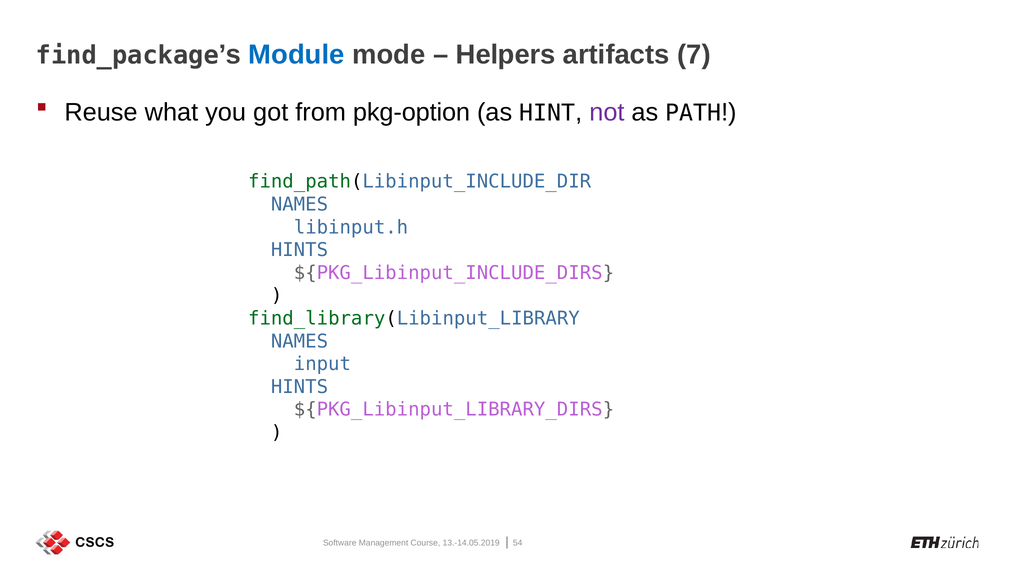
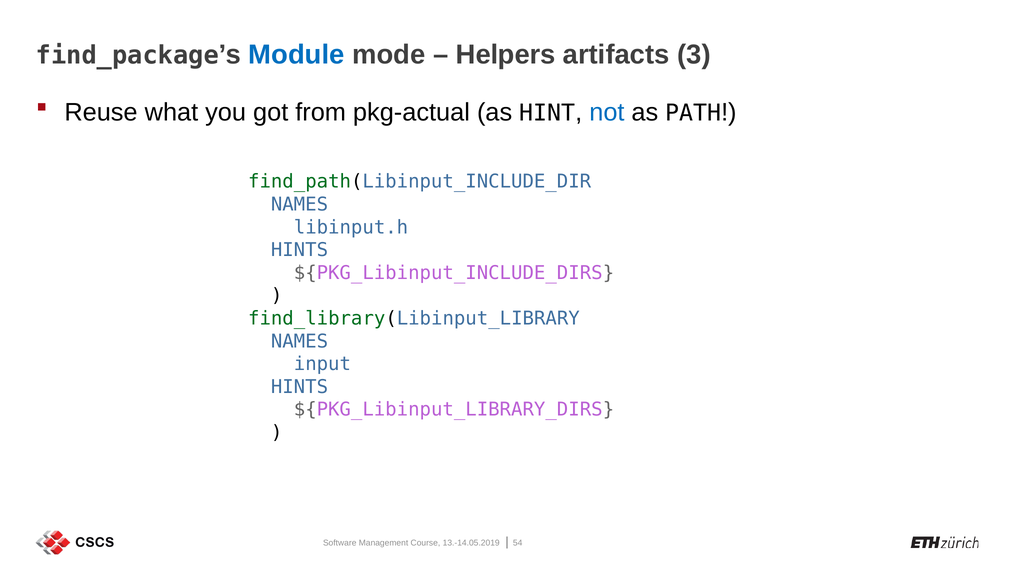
7: 7 -> 3
pkg-option: pkg-option -> pkg-actual
not colour: purple -> blue
